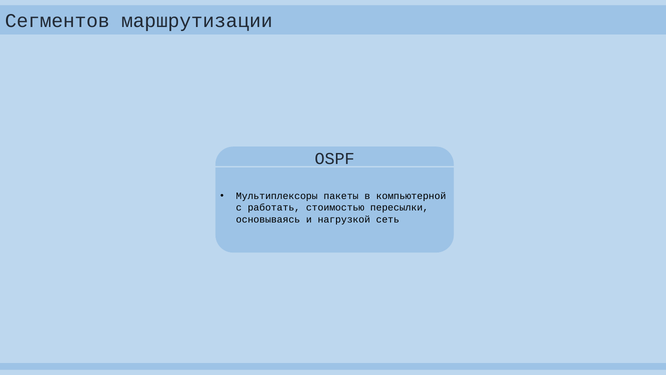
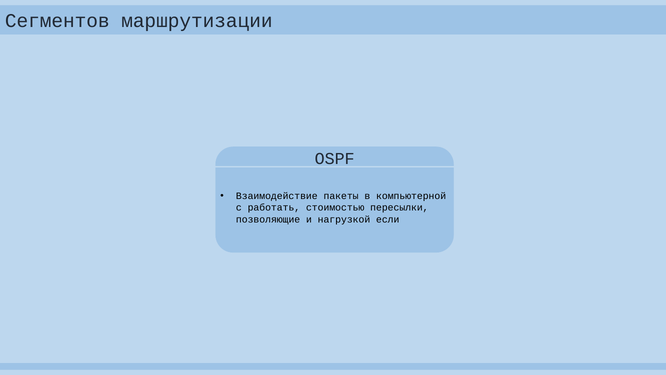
Мультиплексоры: Мультиплексоры -> Взаимодействие
основываясь: основываясь -> позволяющие
сеть: сеть -> если
